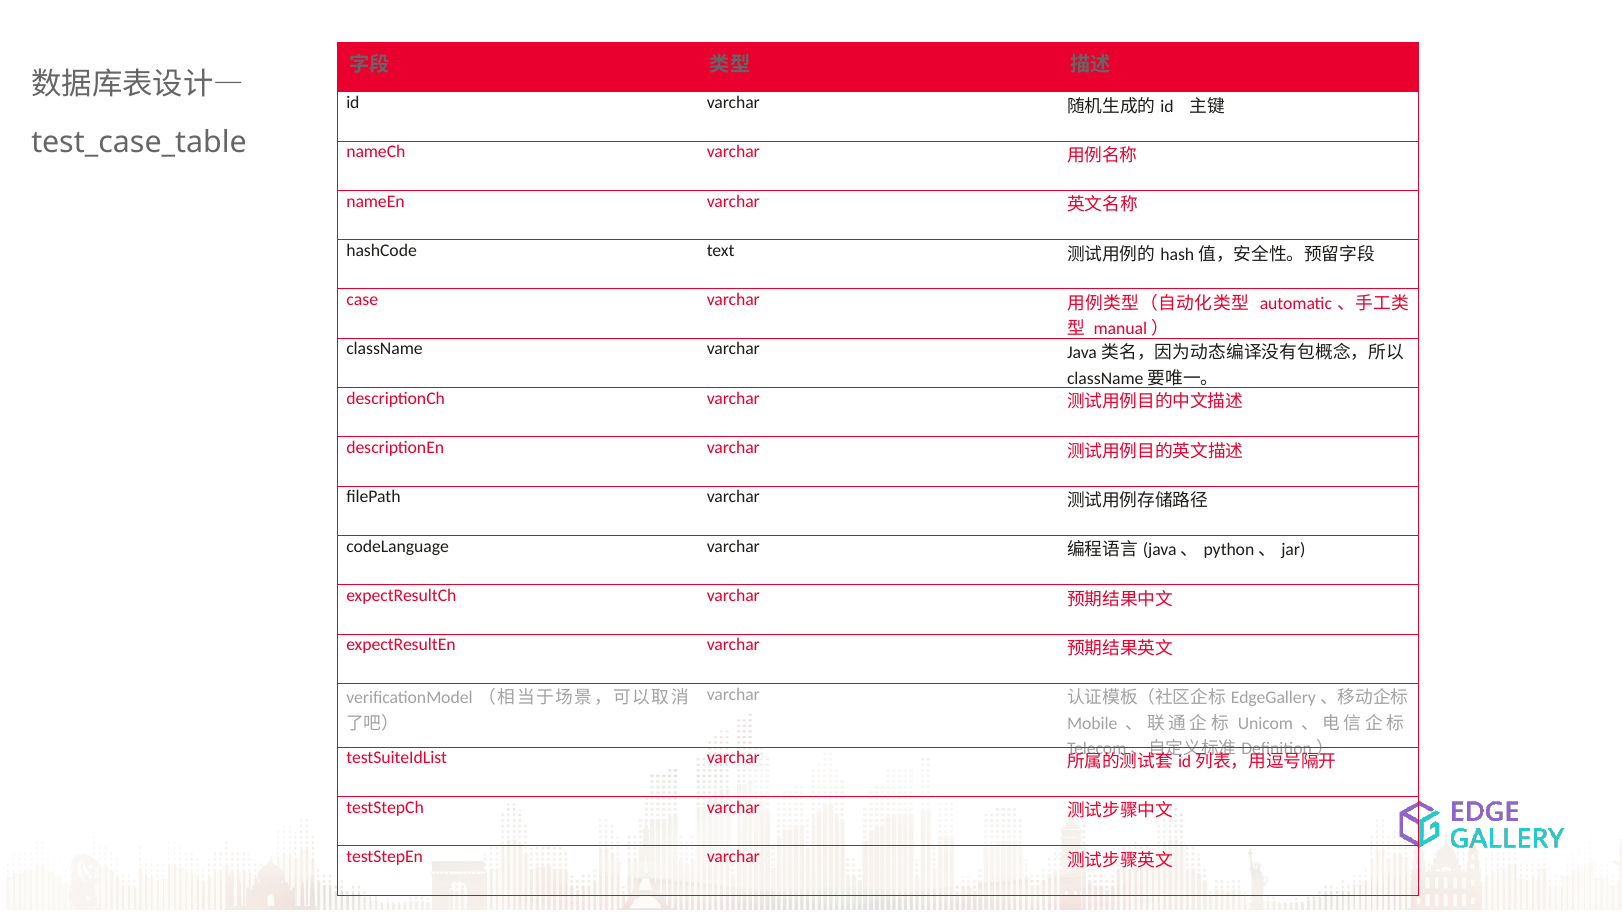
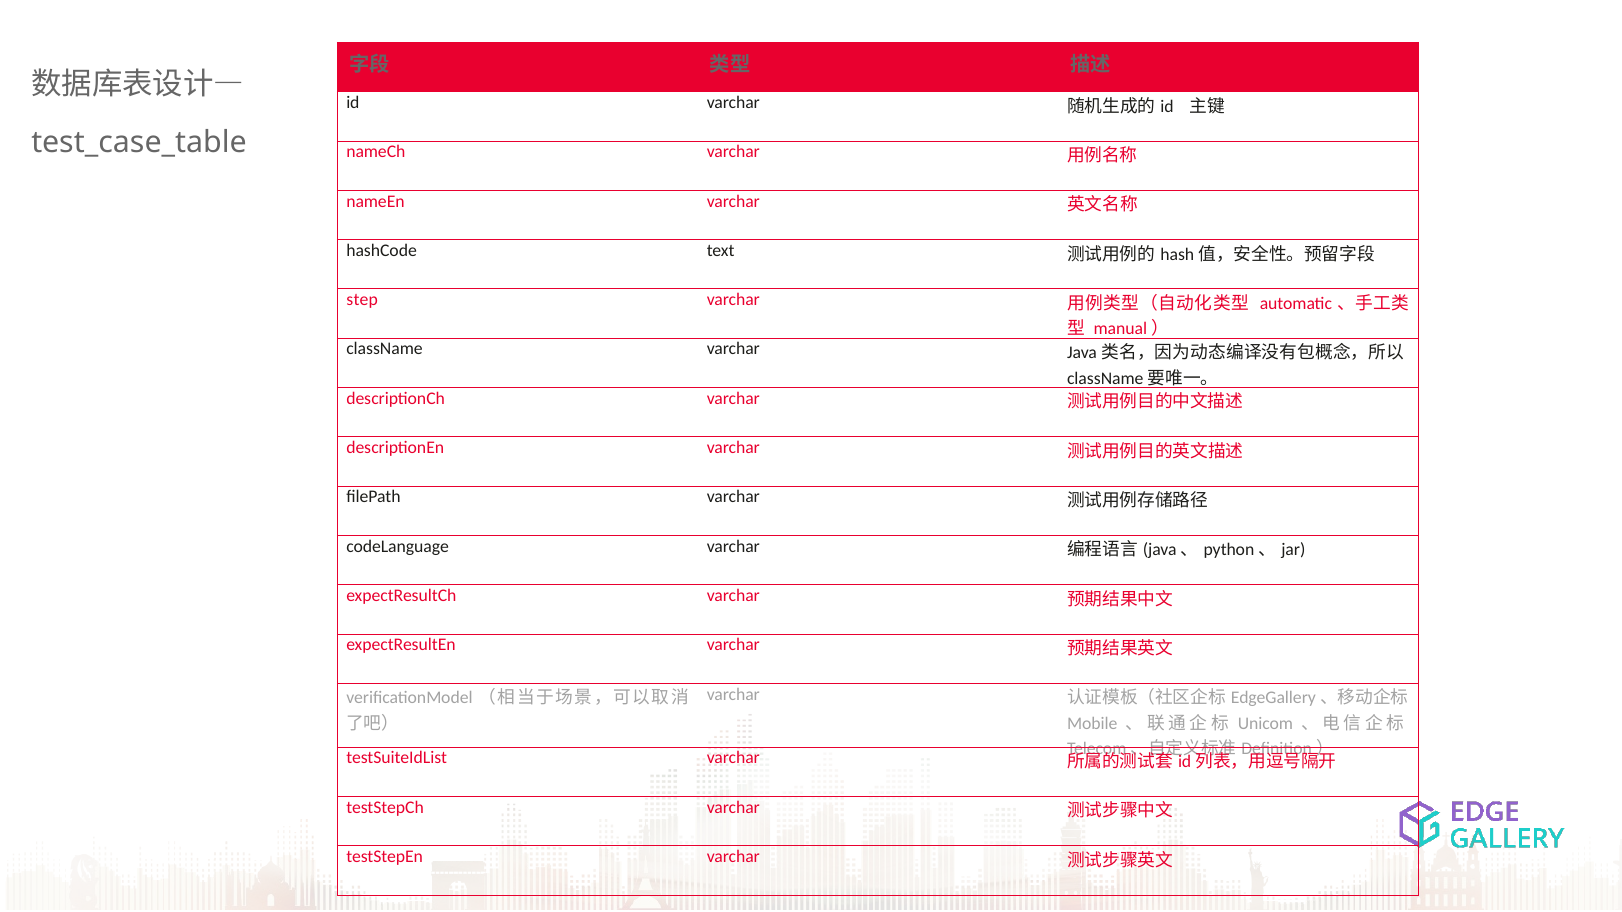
case: case -> step
